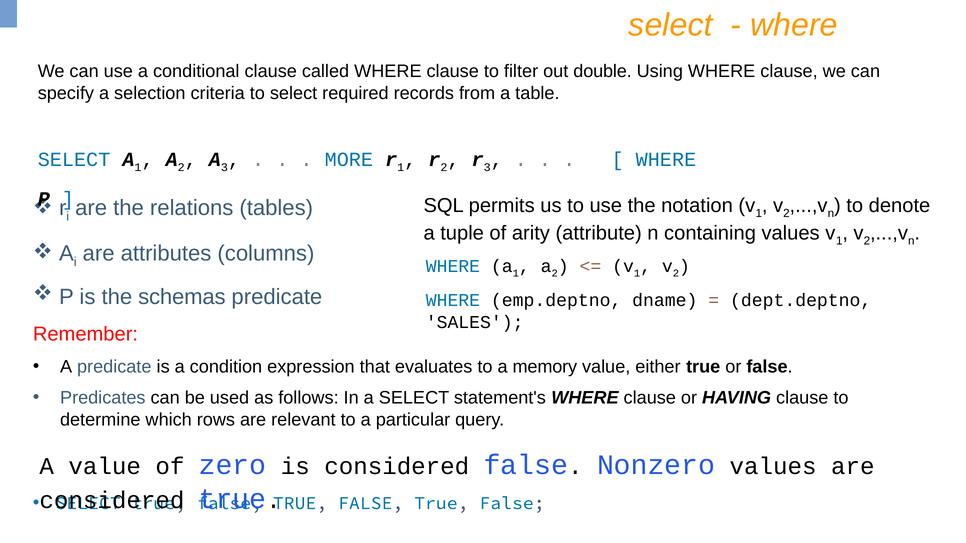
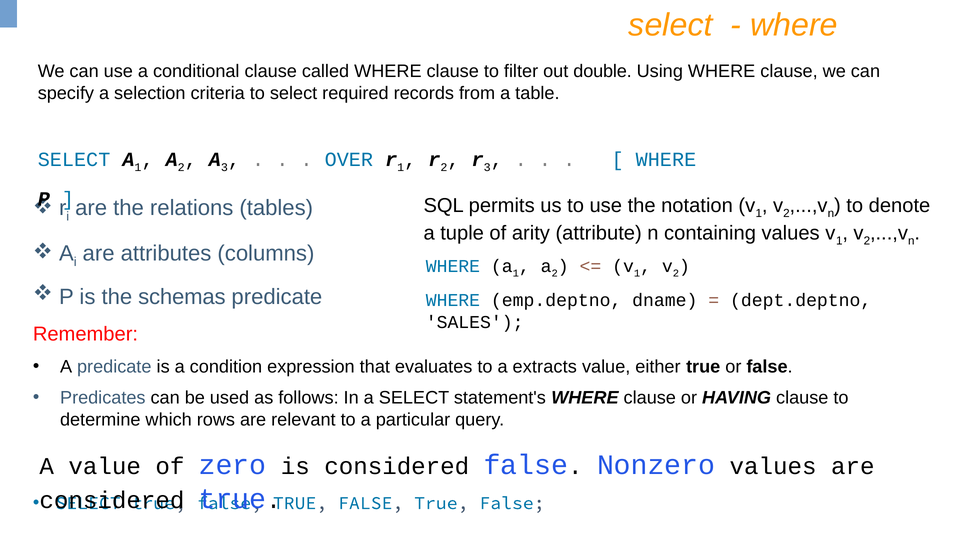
MORE: MORE -> OVER
memory: memory -> extracts
